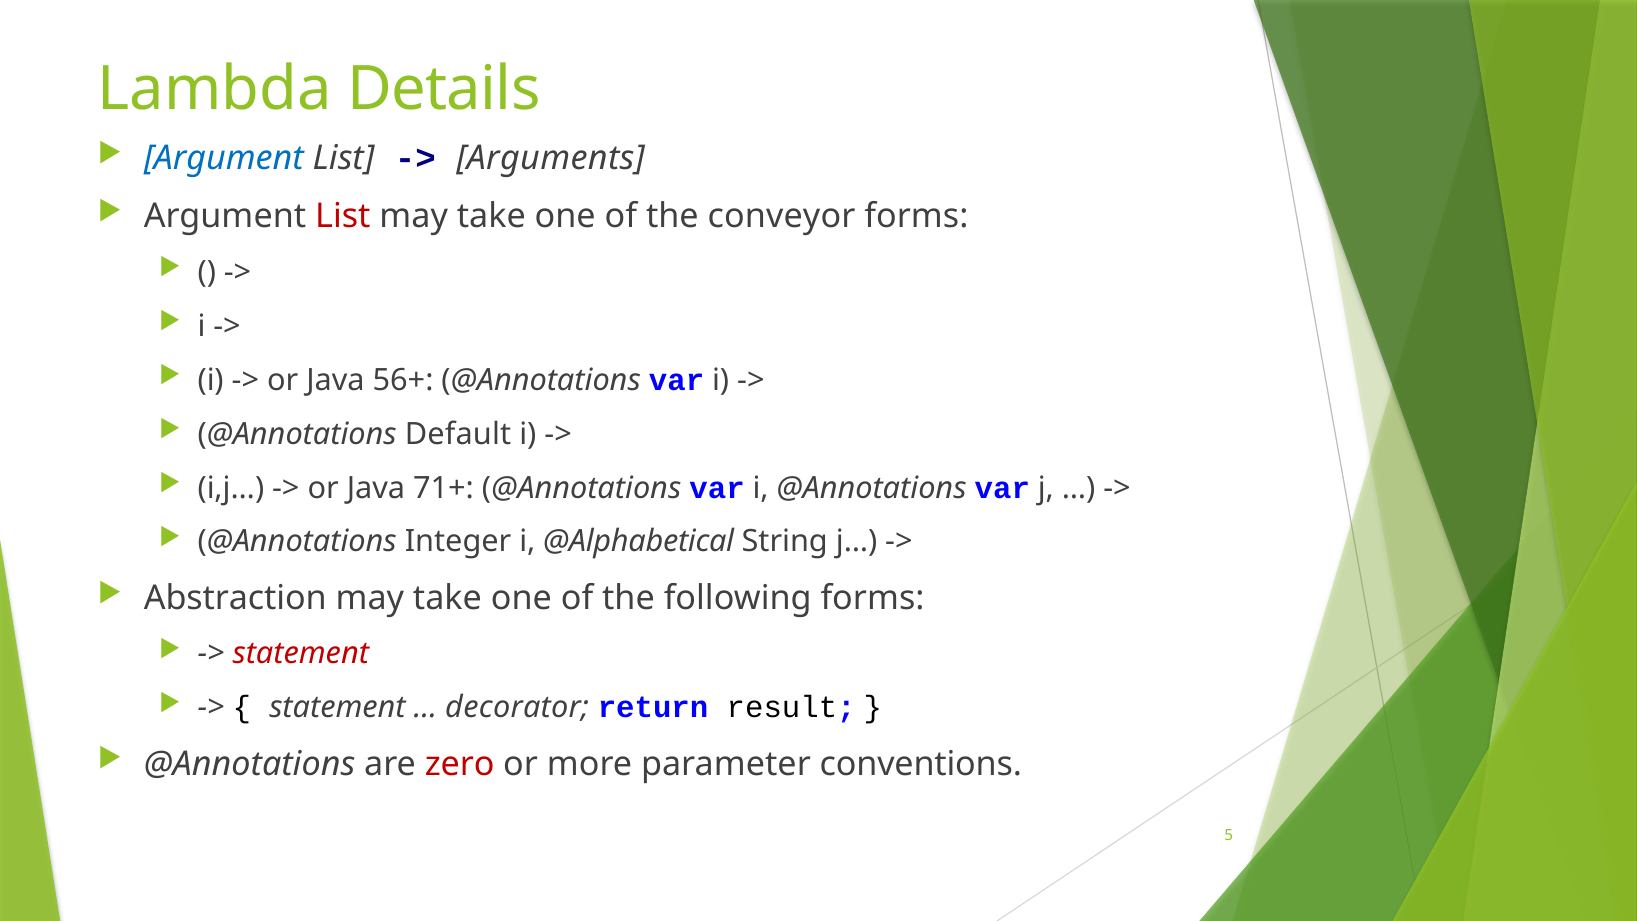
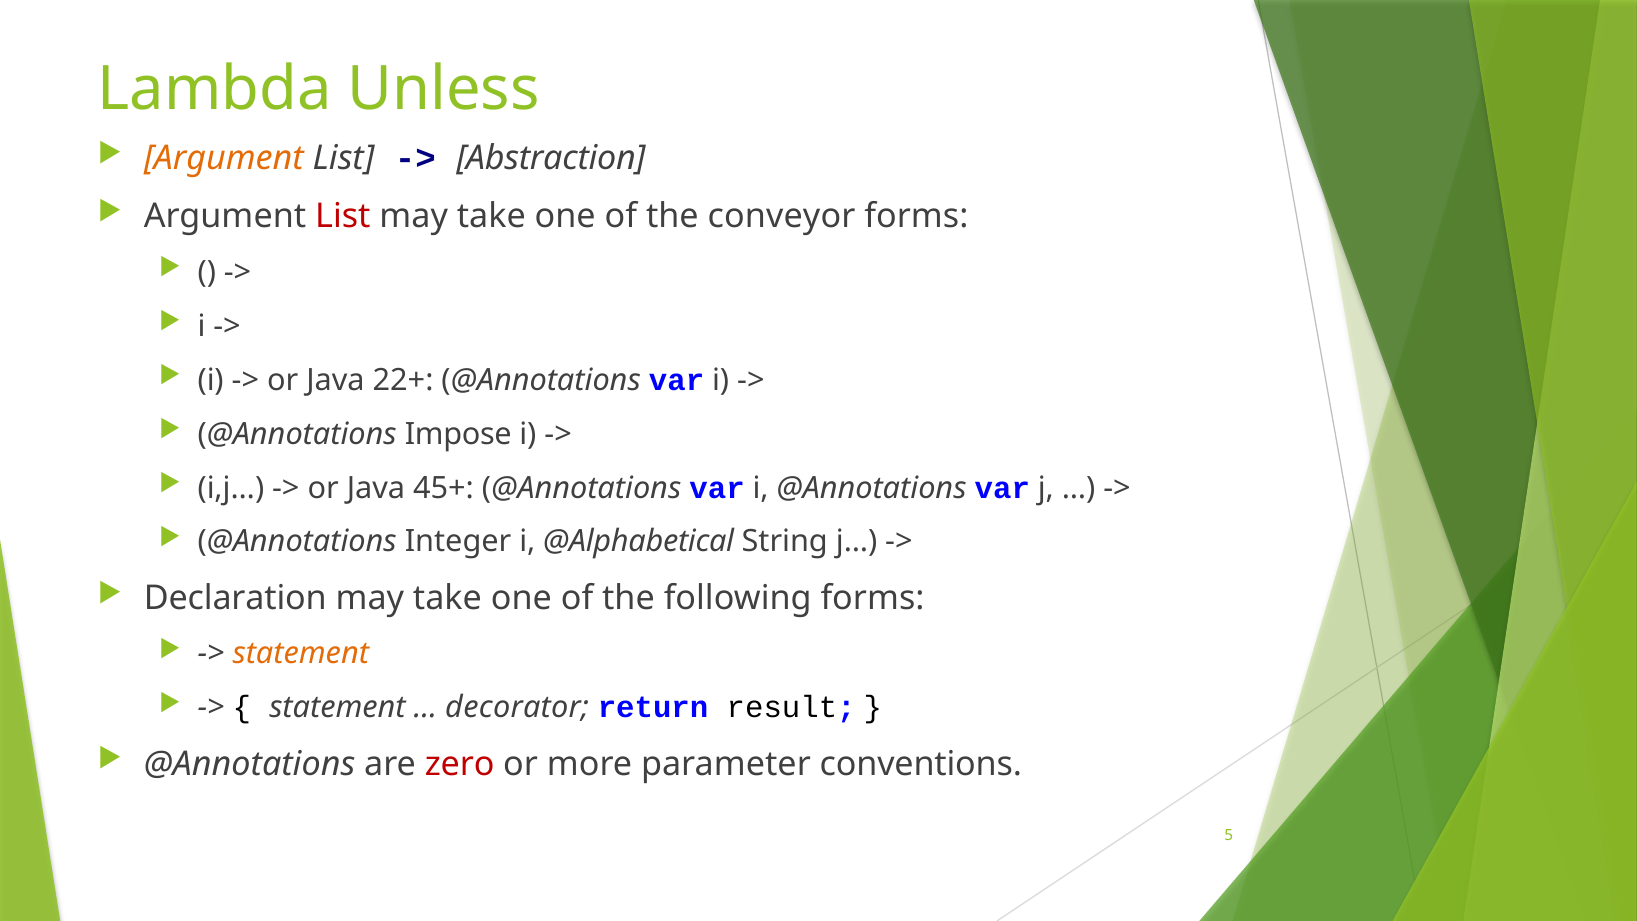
Details: Details -> Unless
Argument at (224, 158) colour: blue -> orange
Arguments: Arguments -> Abstraction
56+: 56+ -> 22+
Default: Default -> Impose
71+: 71+ -> 45+
Abstraction: Abstraction -> Declaration
statement at (301, 654) colour: red -> orange
